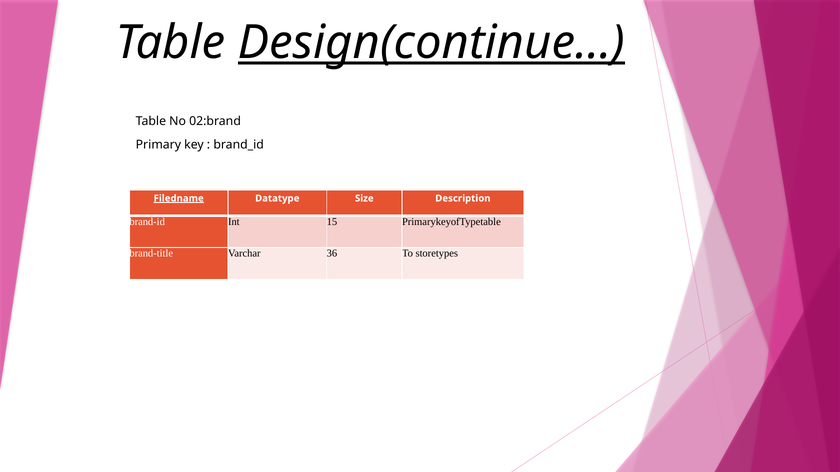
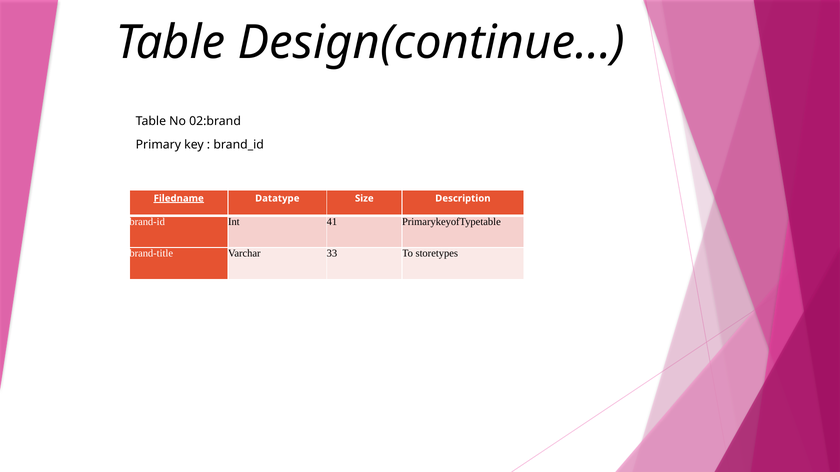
Design(continue… underline: present -> none
15: 15 -> 41
36: 36 -> 33
